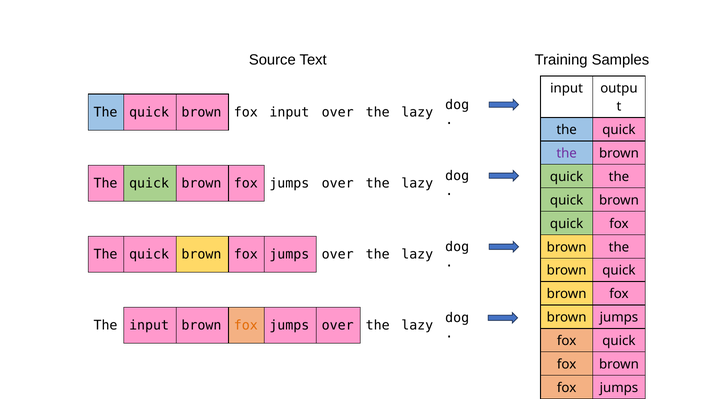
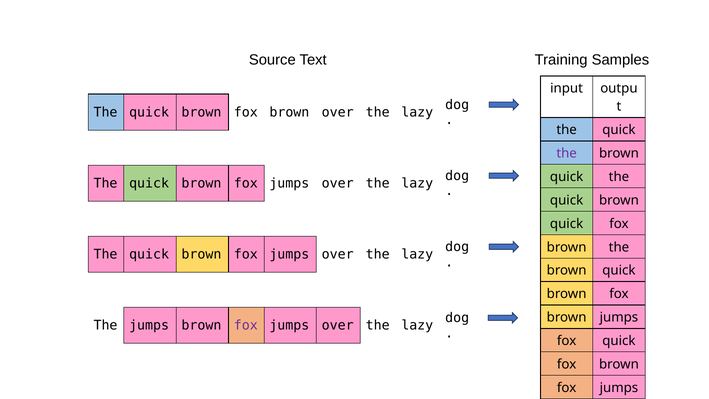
input at (289, 112): input -> brown
The input: input -> jumps
fox at (246, 325) colour: orange -> purple
